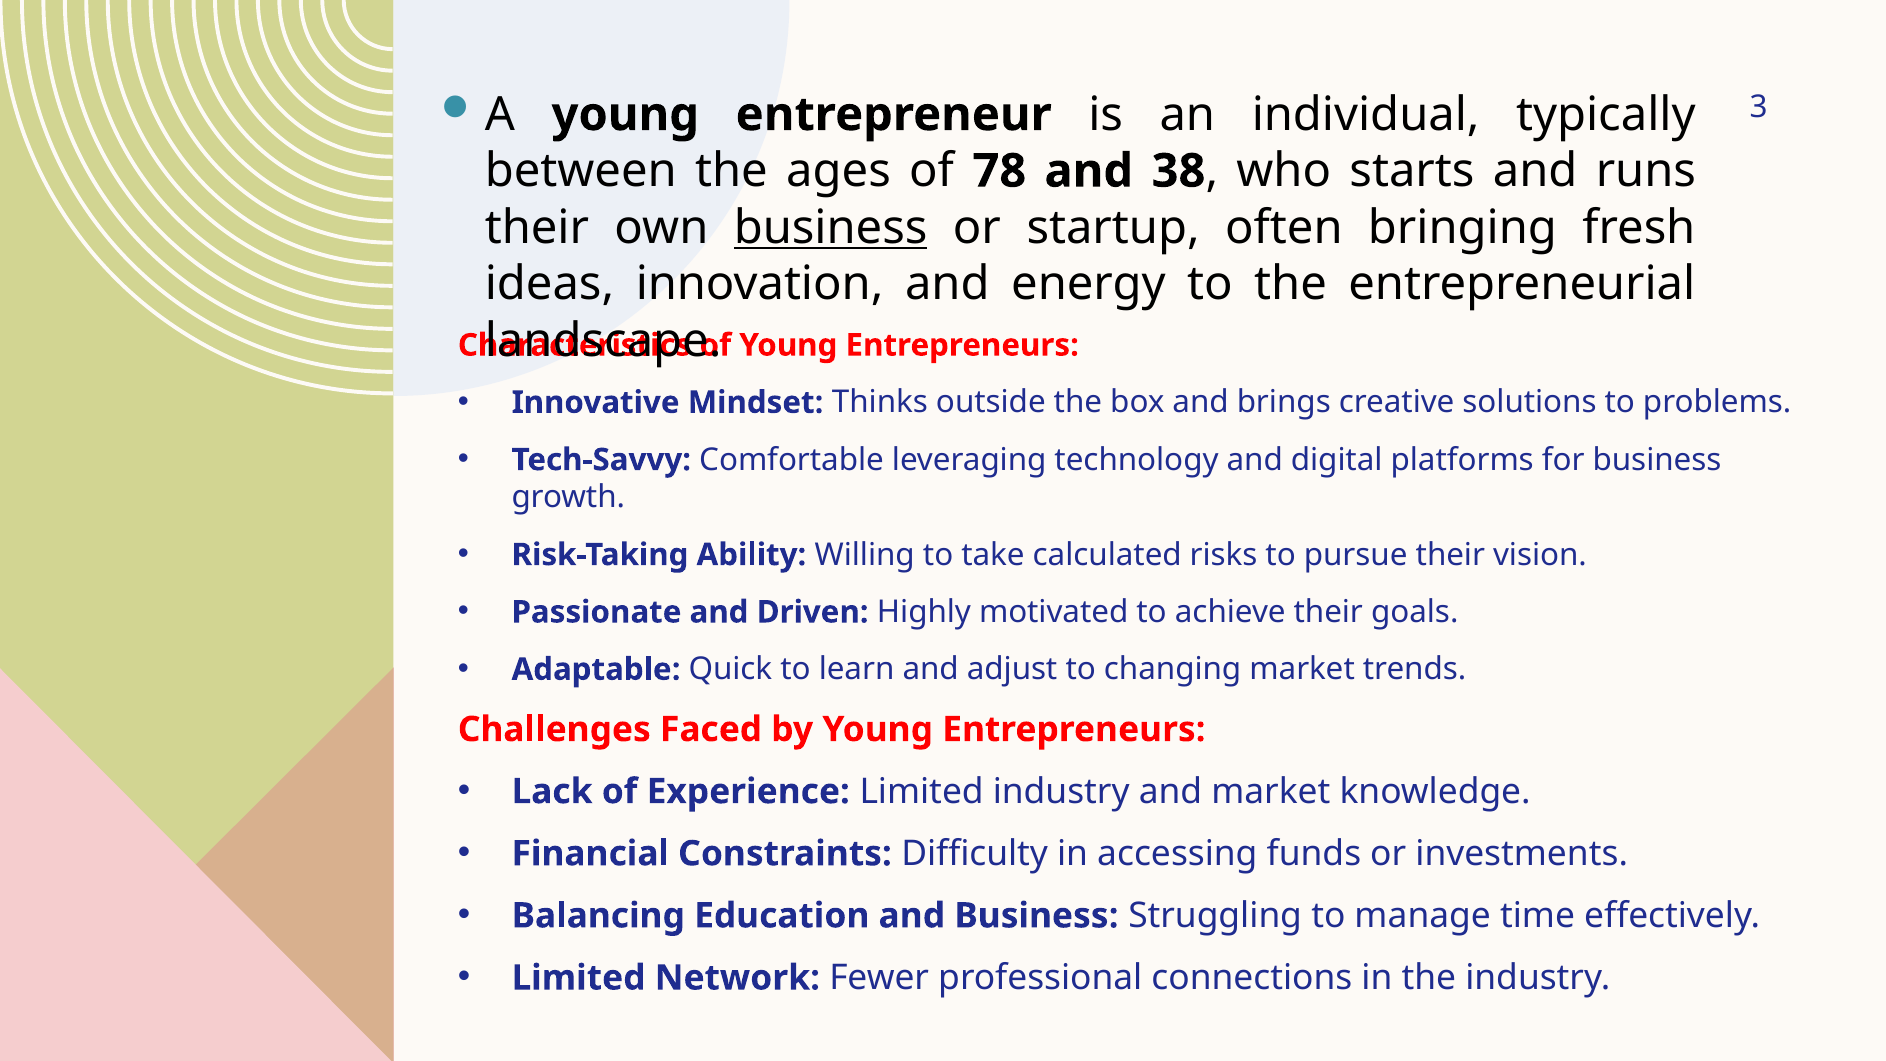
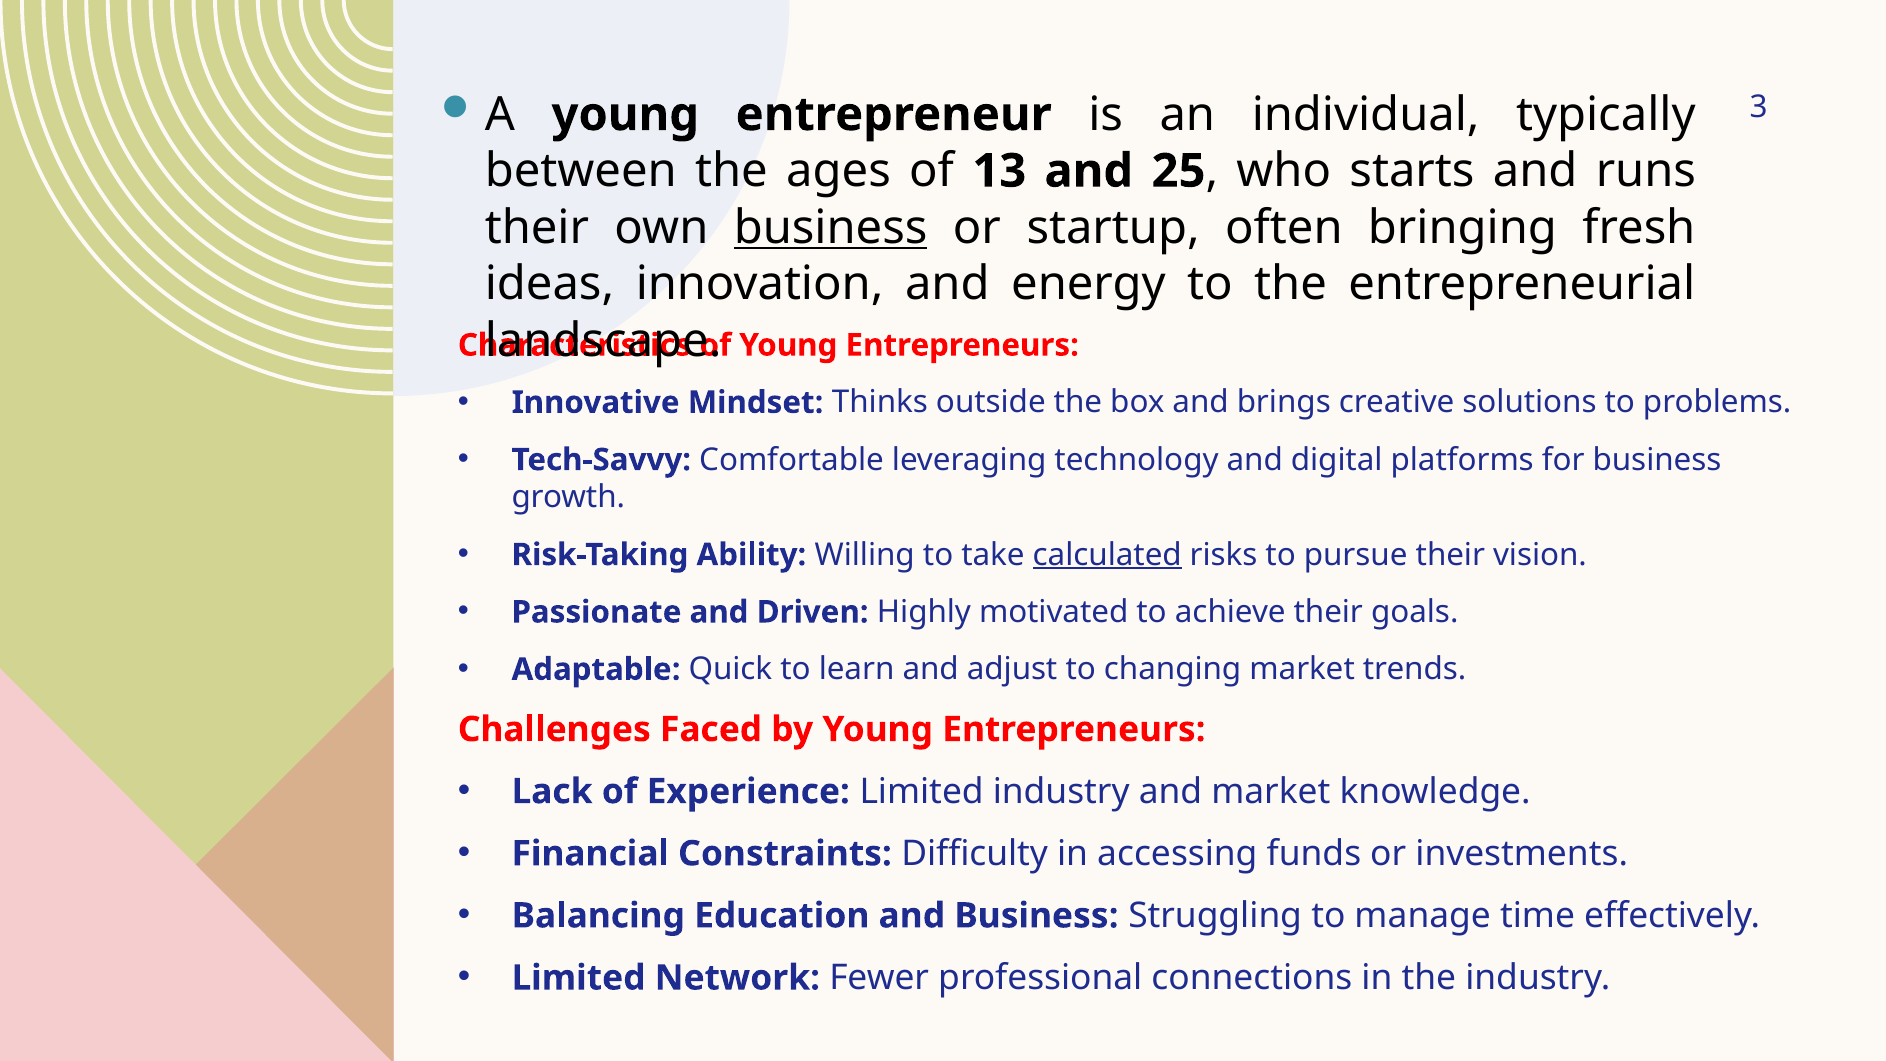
78: 78 -> 13
38: 38 -> 25
calculated underline: none -> present
